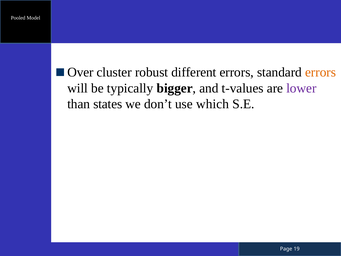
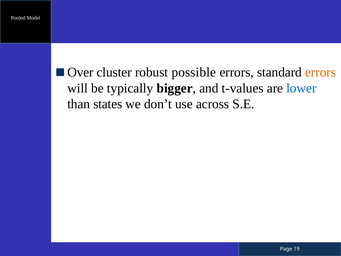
different: different -> possible
lower colour: purple -> blue
which: which -> across
